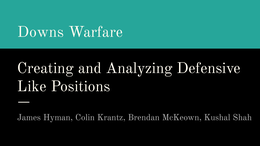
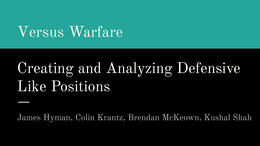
Downs: Downs -> Versus
